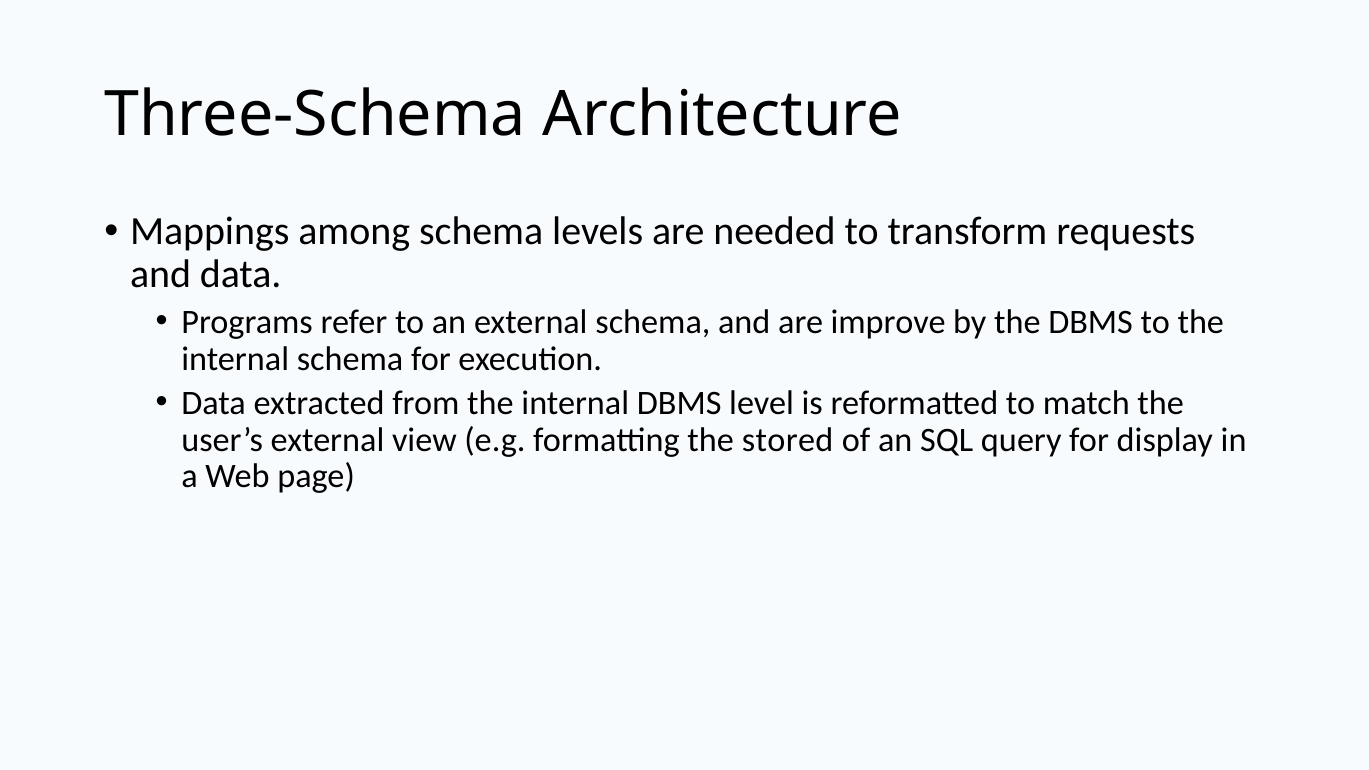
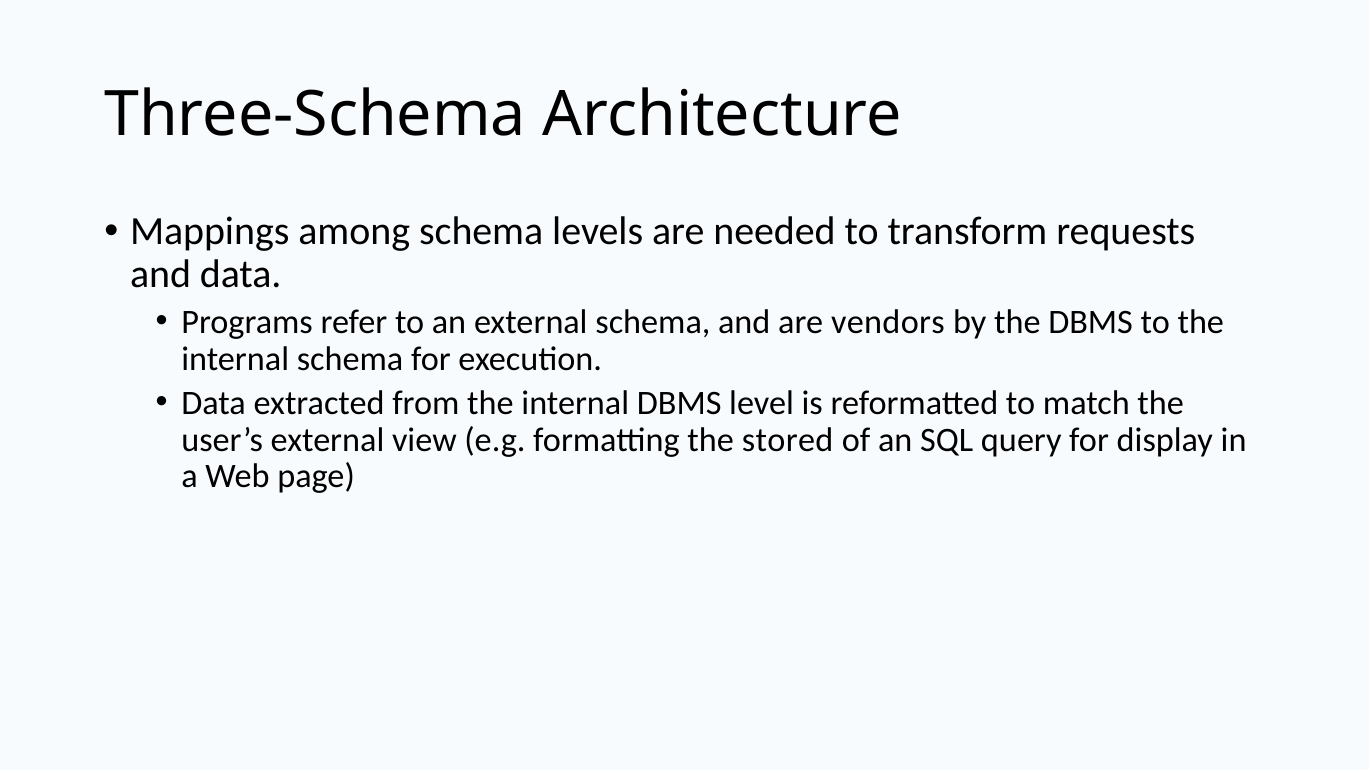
improve: improve -> vendors
